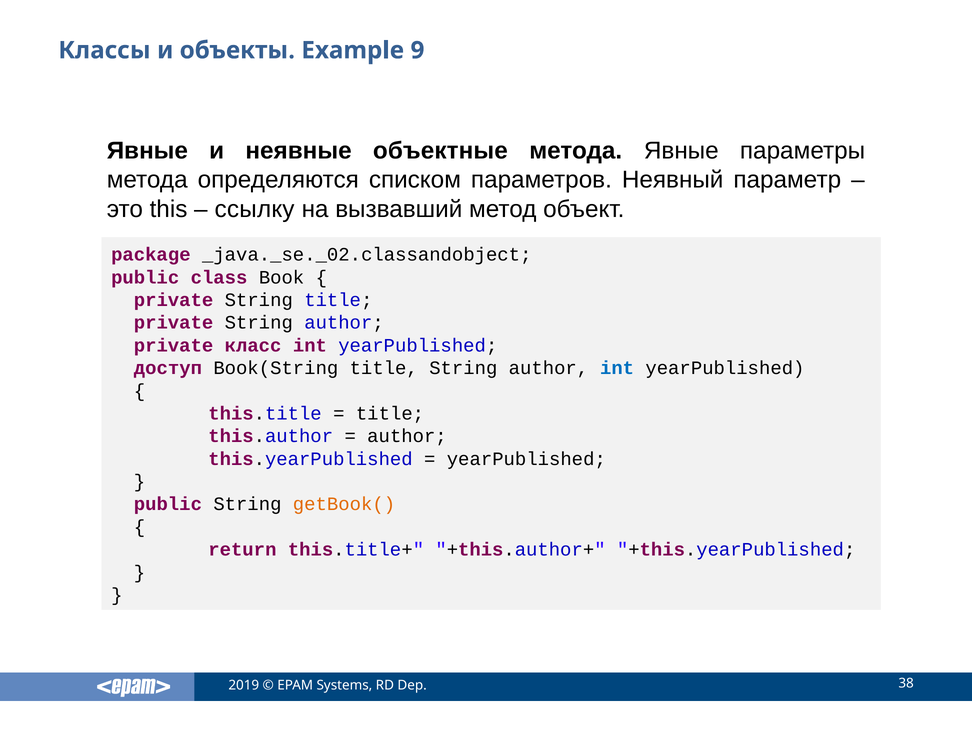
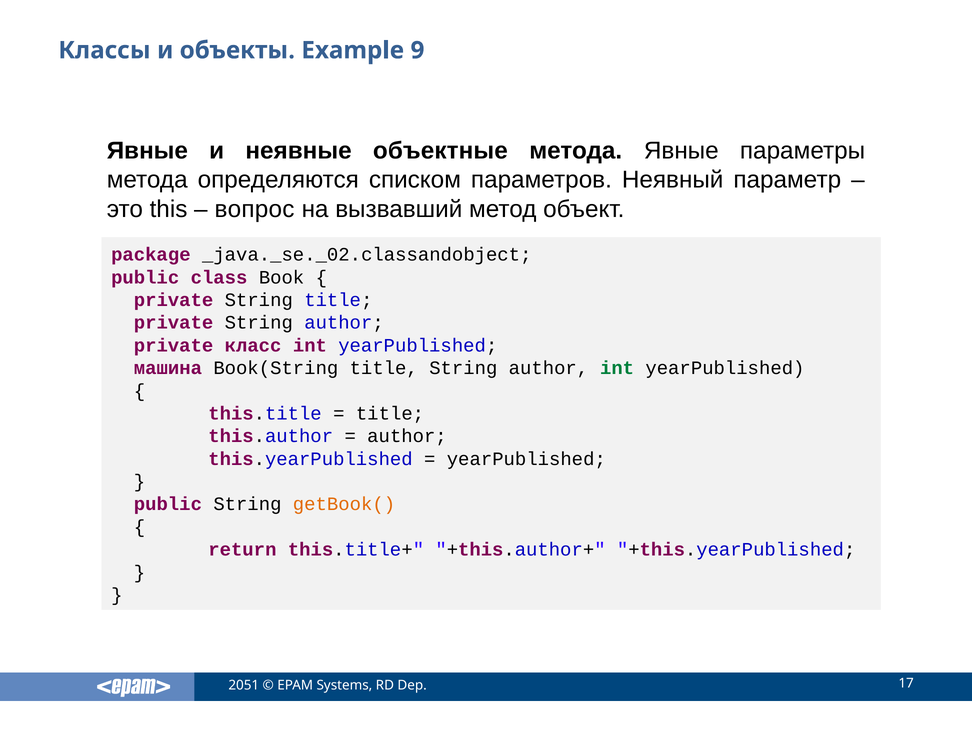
ссылку: ссылку -> вопрос
доступ: доступ -> машина
int at (617, 368) colour: blue -> green
2019: 2019 -> 2051
38: 38 -> 17
